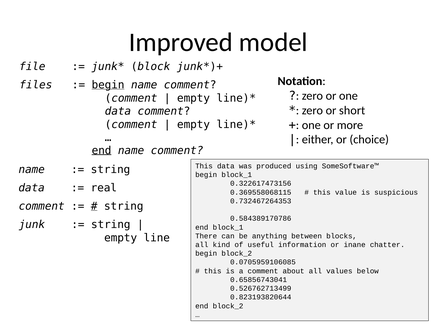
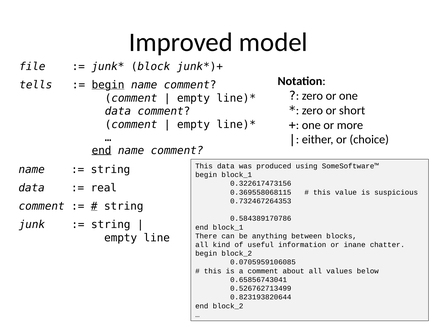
files: files -> tells
